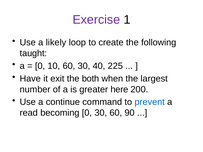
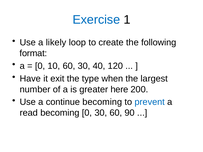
Exercise colour: purple -> blue
taught: taught -> format
225: 225 -> 120
both: both -> type
continue command: command -> becoming
